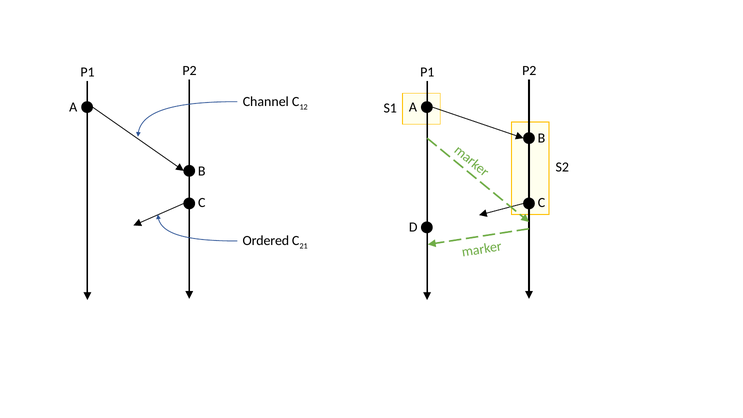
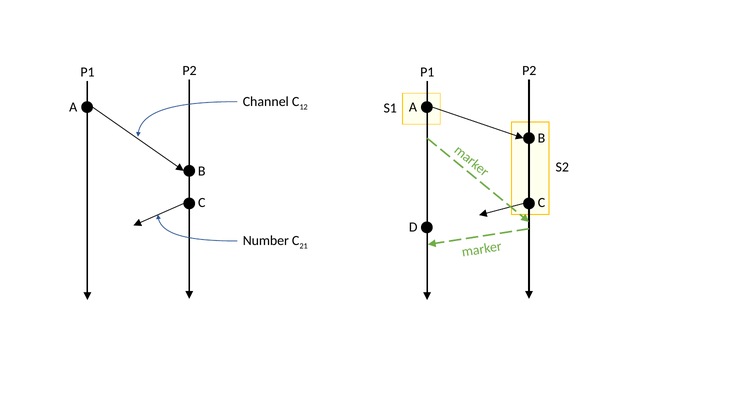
Ordered: Ordered -> Number
